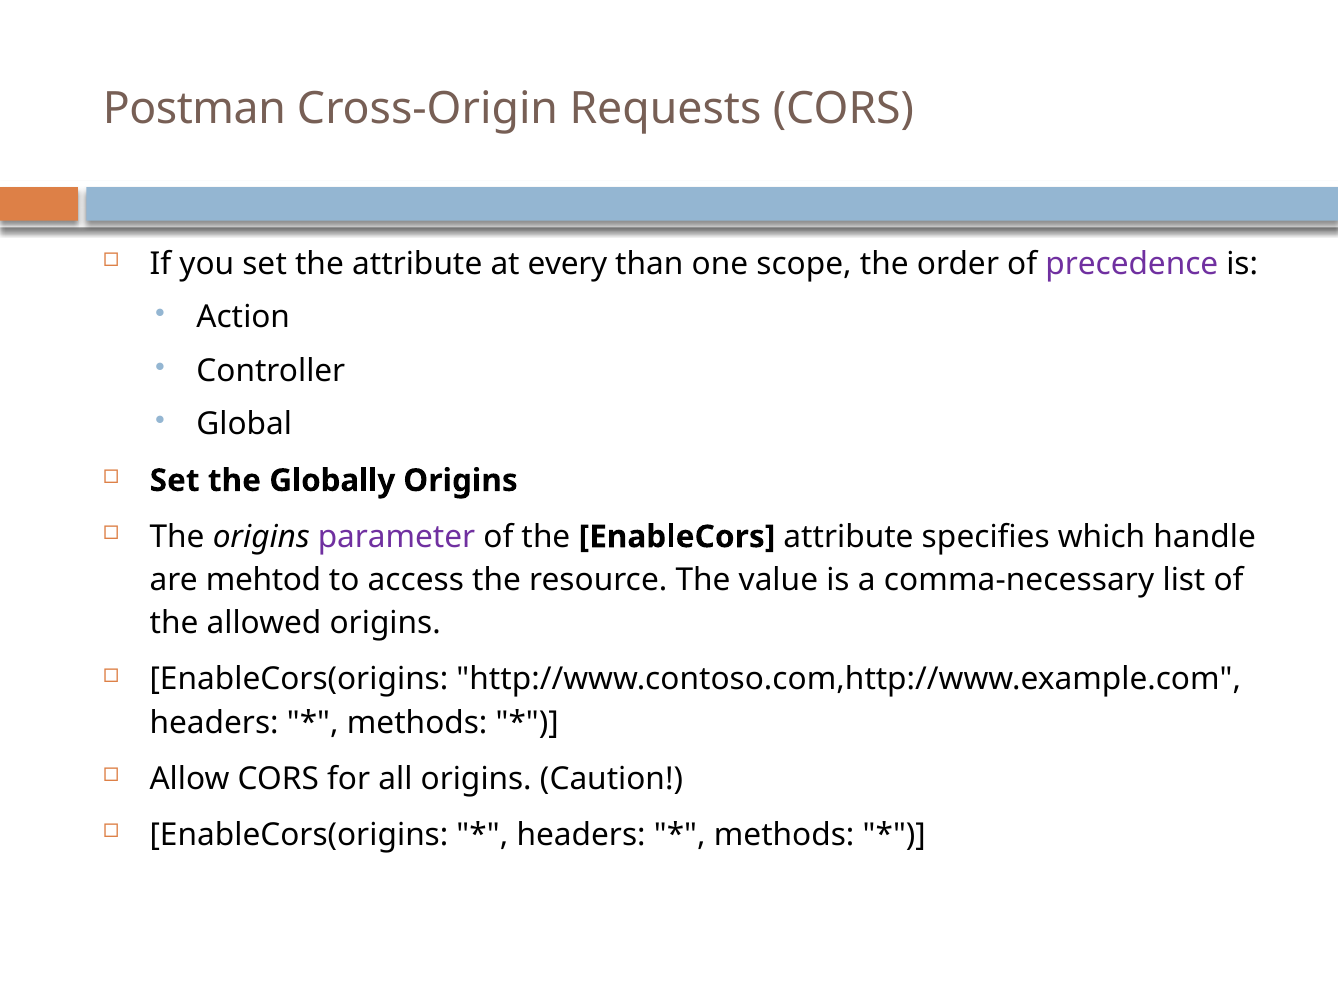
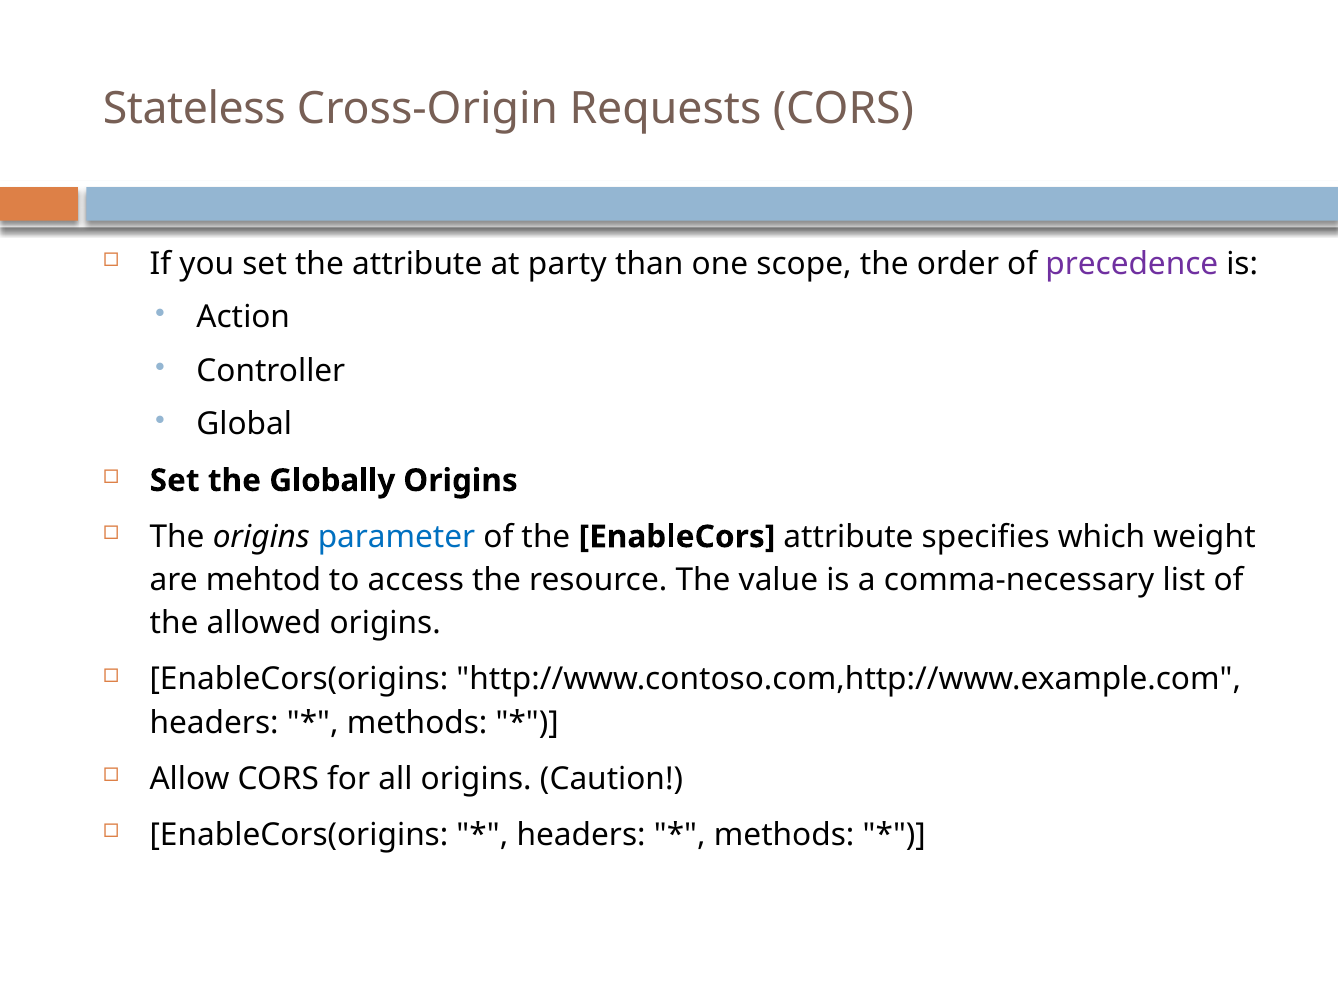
Postman: Postman -> Stateless
every: every -> party
parameter colour: purple -> blue
handle: handle -> weight
